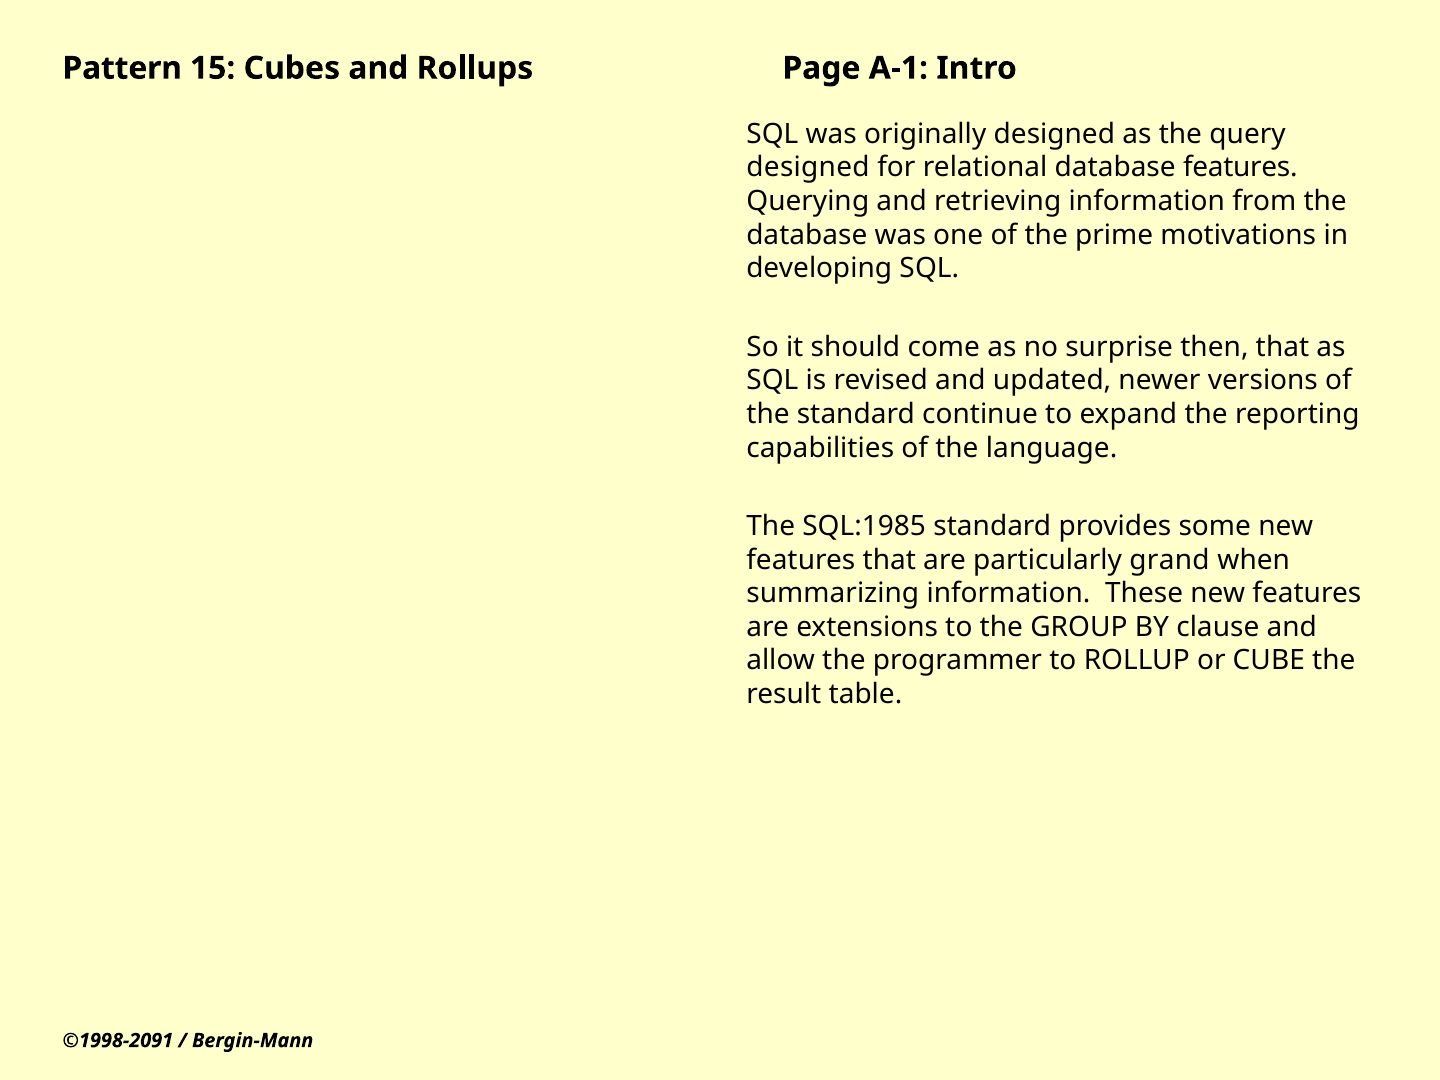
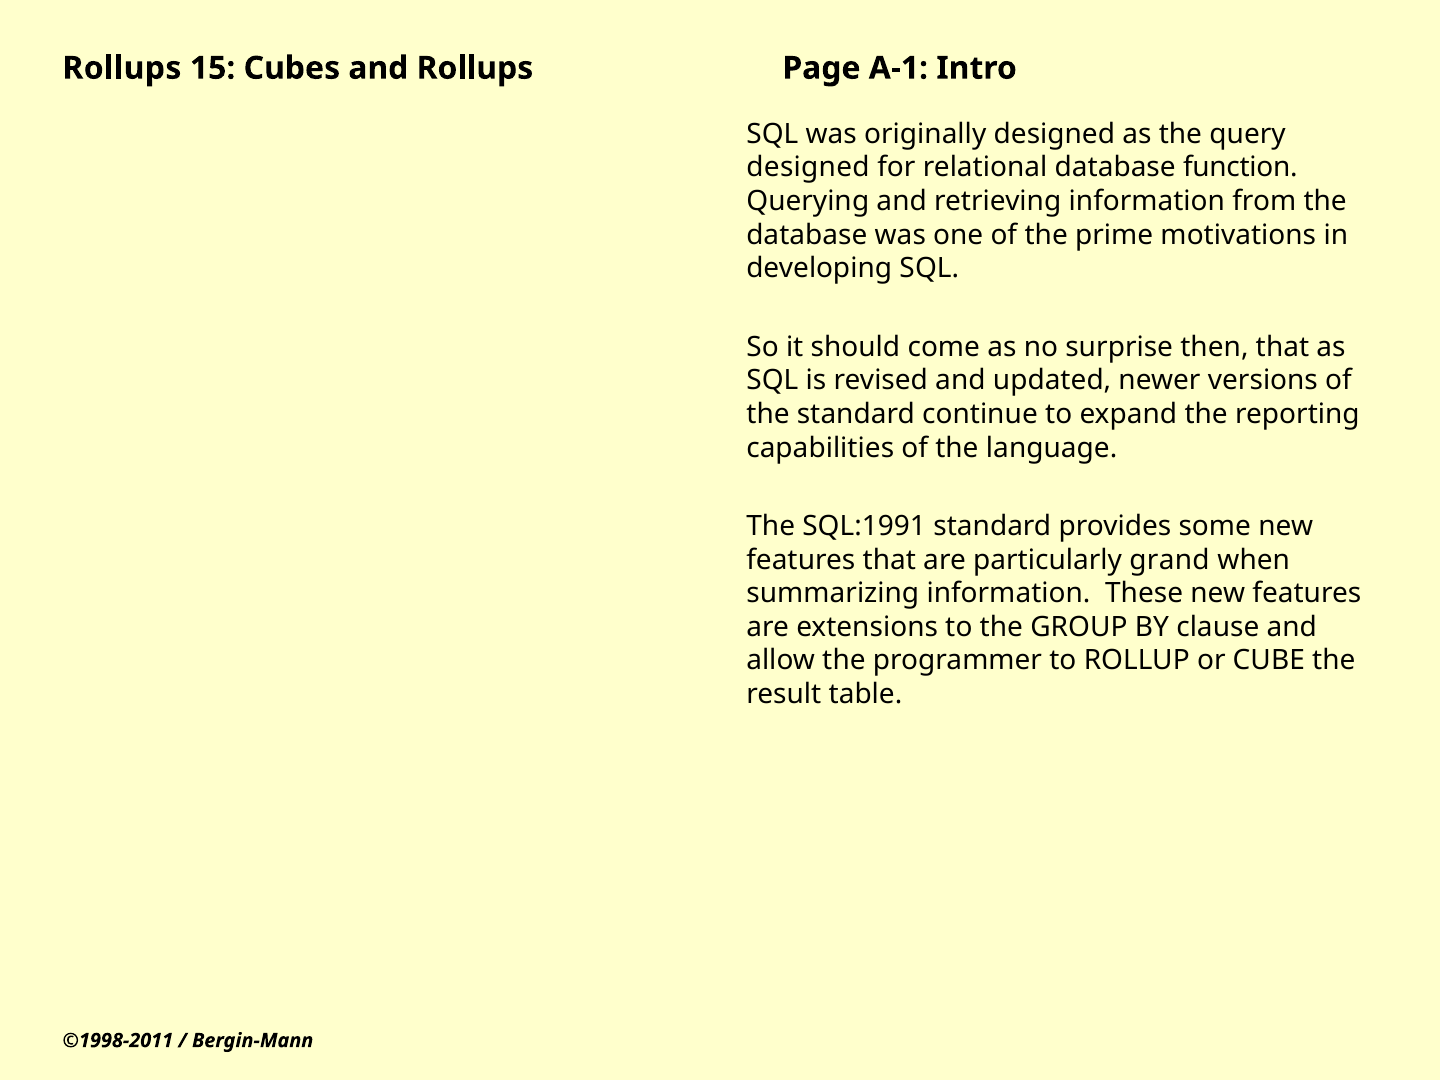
Pattern at (122, 68): Pattern -> Rollups
database features: features -> function
SQL:1985: SQL:1985 -> SQL:1991
©1998-2091: ©1998-2091 -> ©1998-2011
